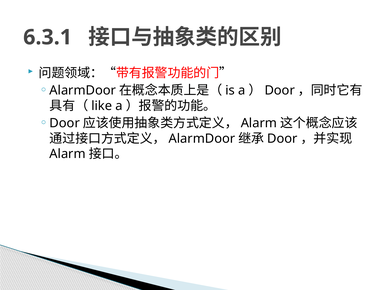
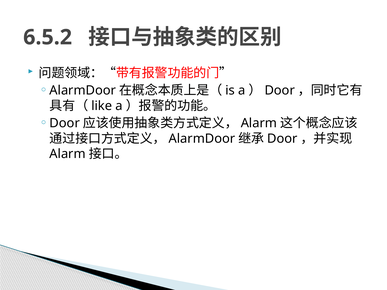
6.3.1: 6.3.1 -> 6.5.2
